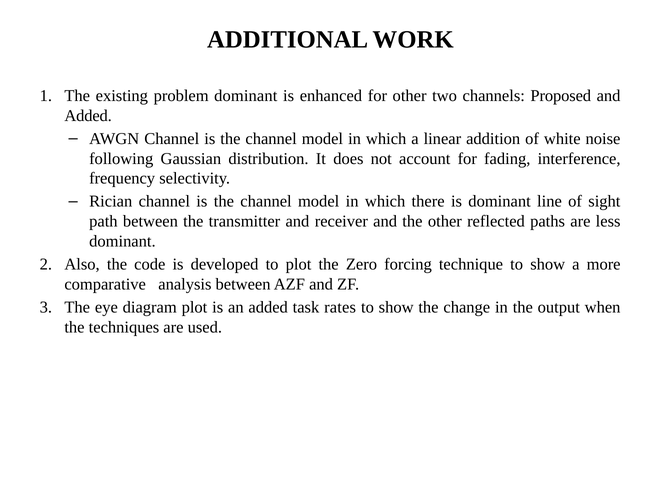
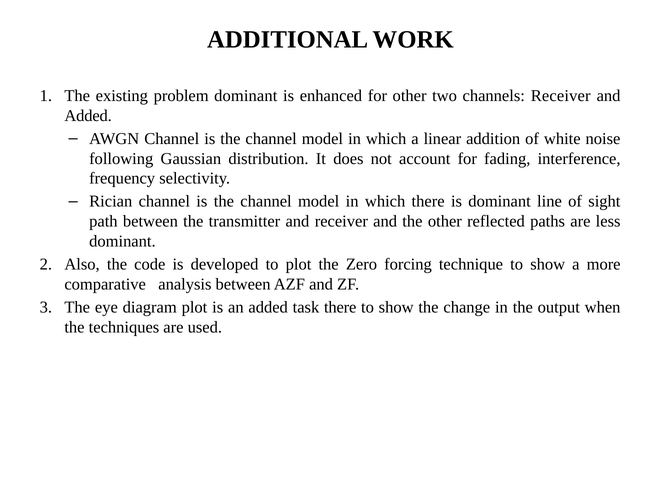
channels Proposed: Proposed -> Receiver
task rates: rates -> there
